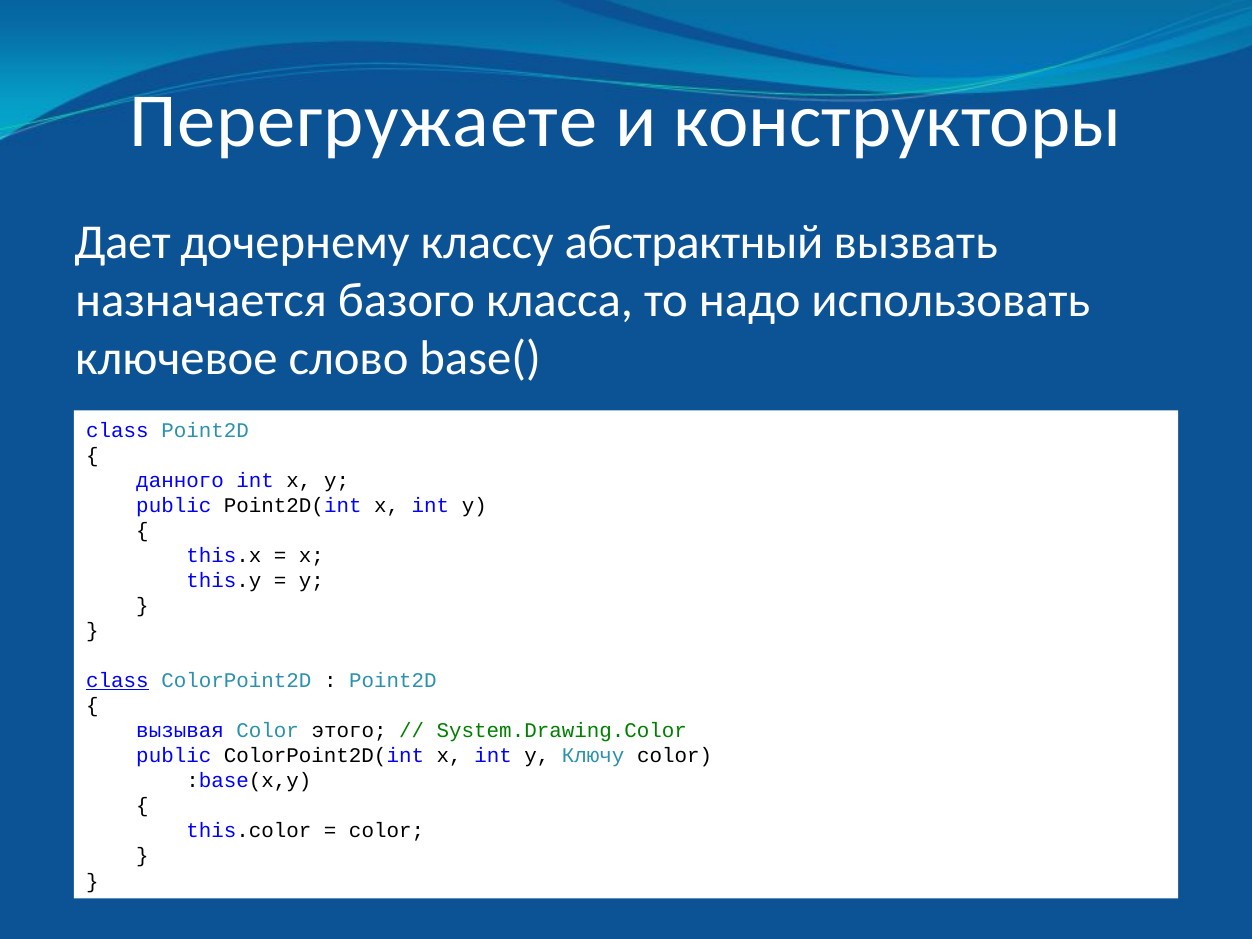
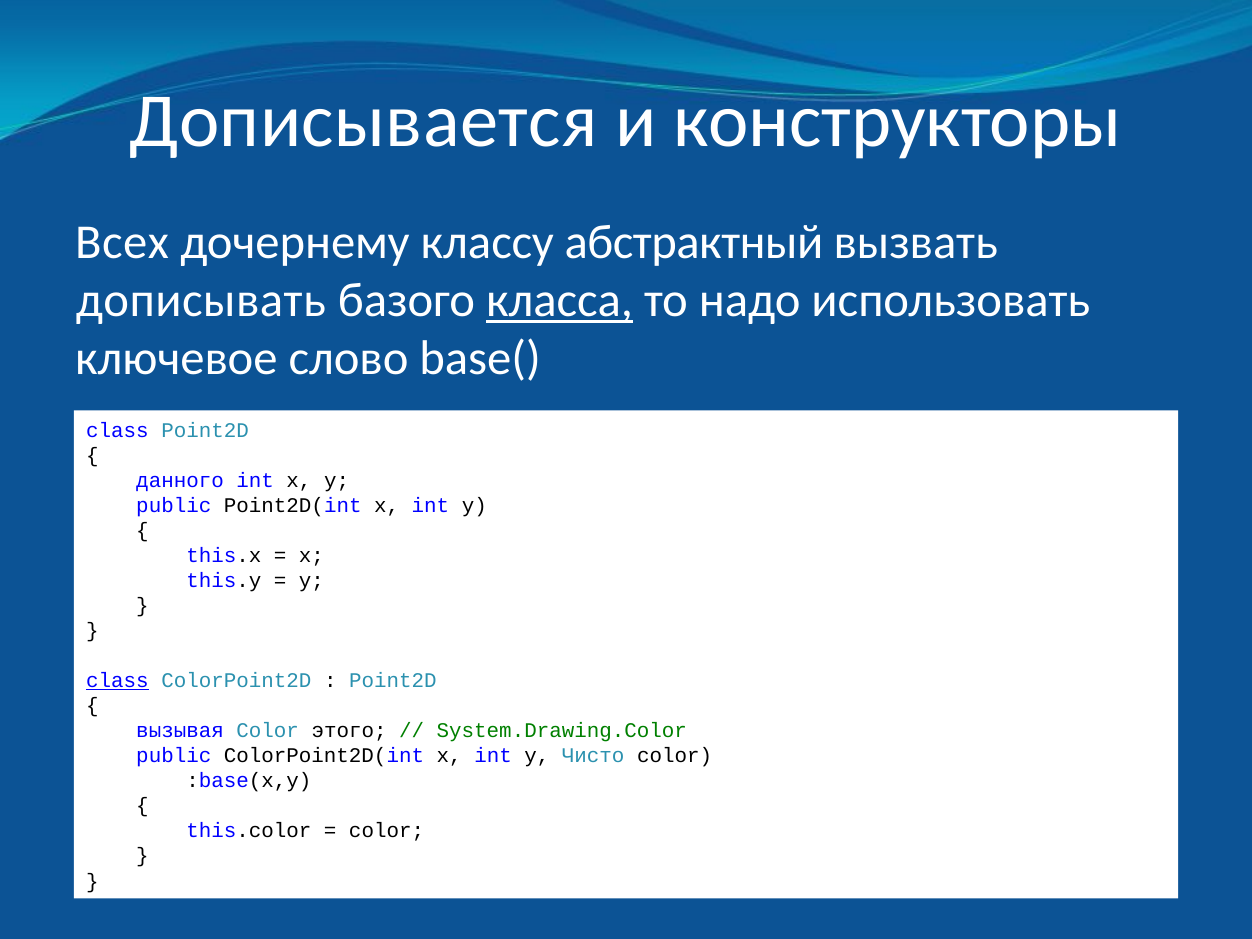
Перегружаете: Перегружаете -> Дописывается
Дает: Дает -> Всех
назначается: назначается -> дописывать
класса underline: none -> present
Ключу: Ключу -> Чисто
